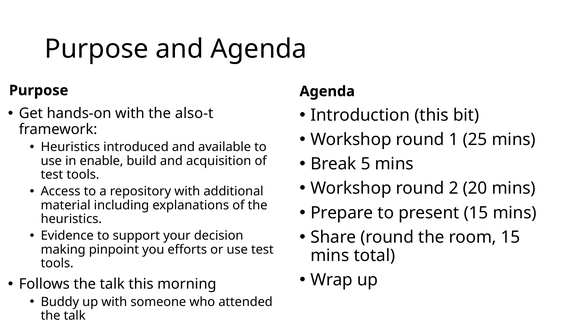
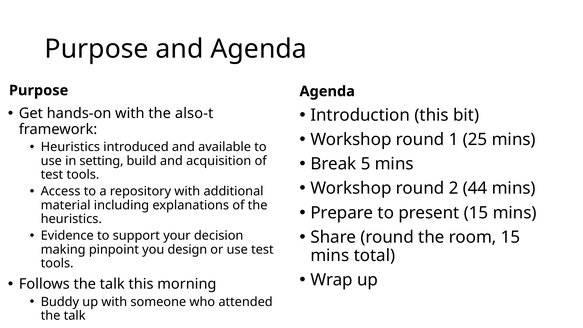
enable: enable -> setting
20: 20 -> 44
efforts: efforts -> design
